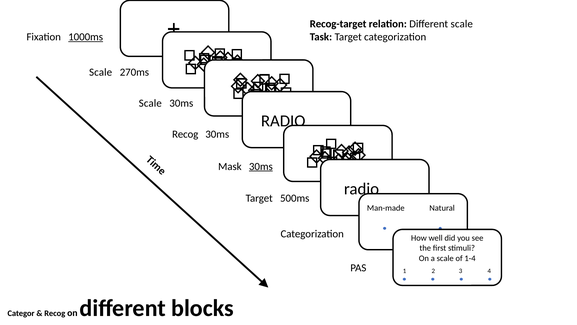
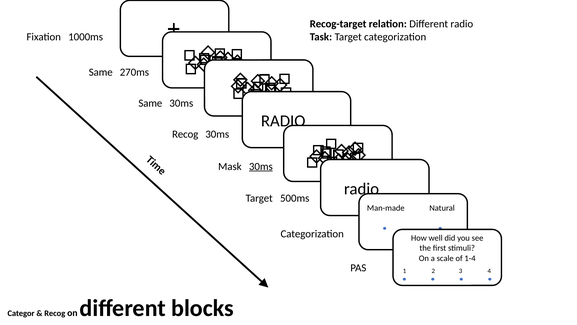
Different scale: scale -> radio
1000ms underline: present -> none
Scale at (101, 72): Scale -> Same
Scale at (150, 103): Scale -> Same
